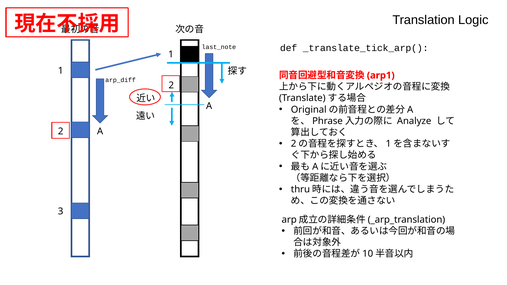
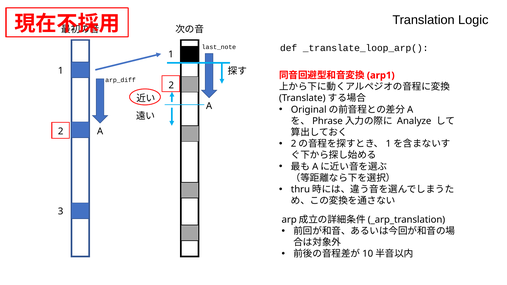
_translate_tick_arp(: _translate_tick_arp( -> _translate_loop_arp(
